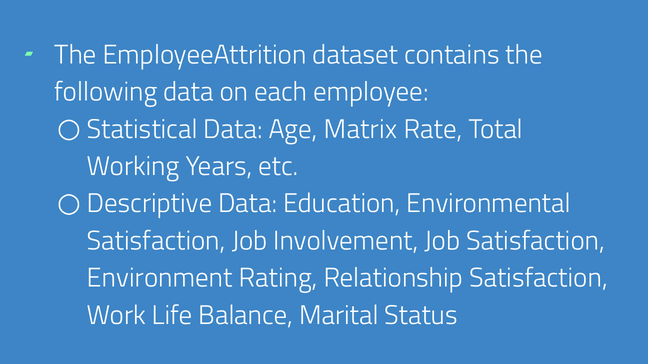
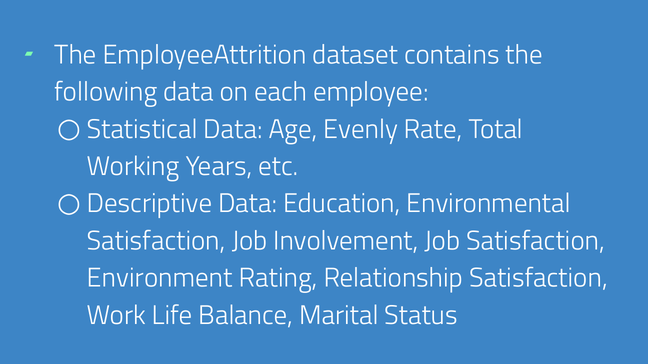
Matrix: Matrix -> Evenly
